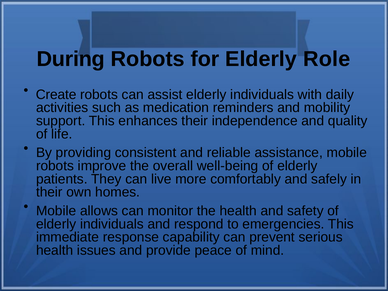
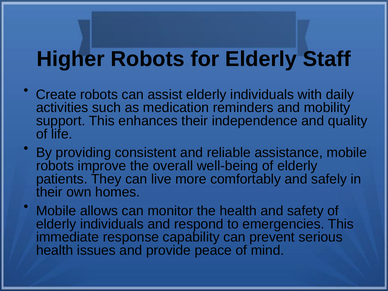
During: During -> Higher
Role: Role -> Staff
